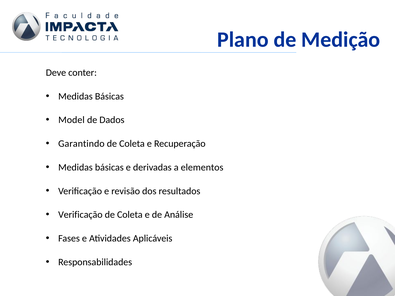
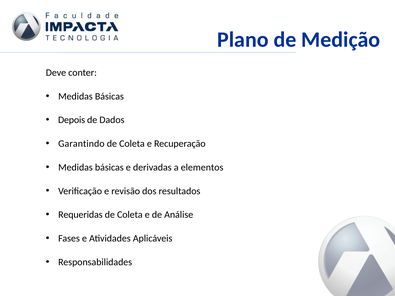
Model: Model -> Depois
Verificação at (80, 215): Verificação -> Requeridas
